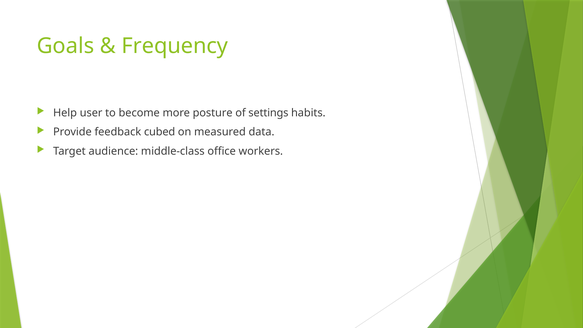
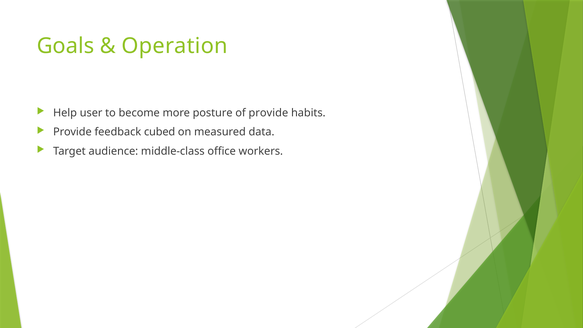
Frequency: Frequency -> Operation
of settings: settings -> provide
